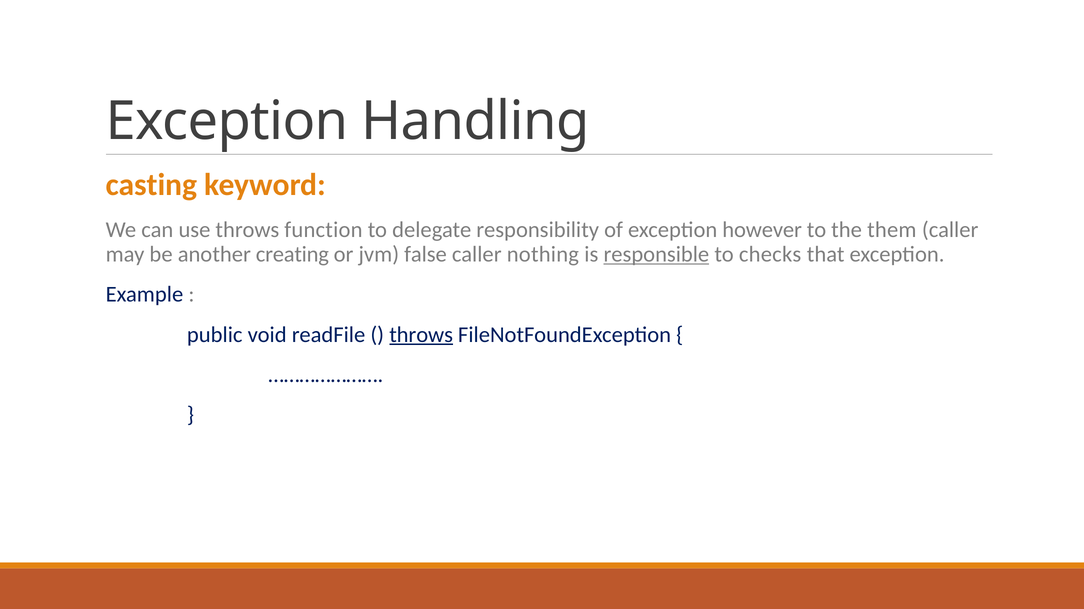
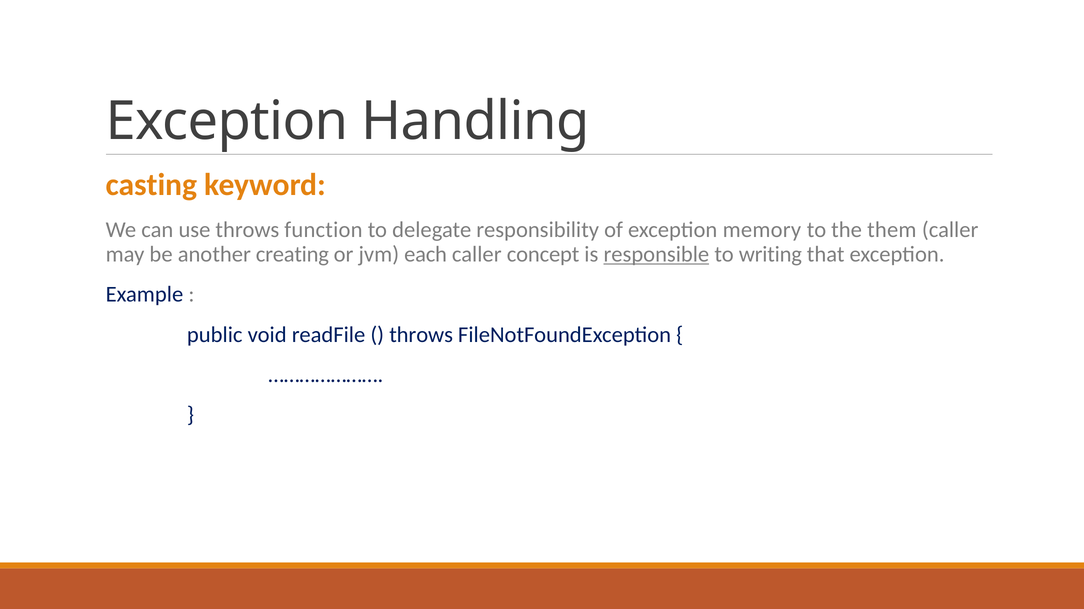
however: however -> memory
false: false -> each
nothing: nothing -> concept
checks: checks -> writing
throws at (421, 335) underline: present -> none
